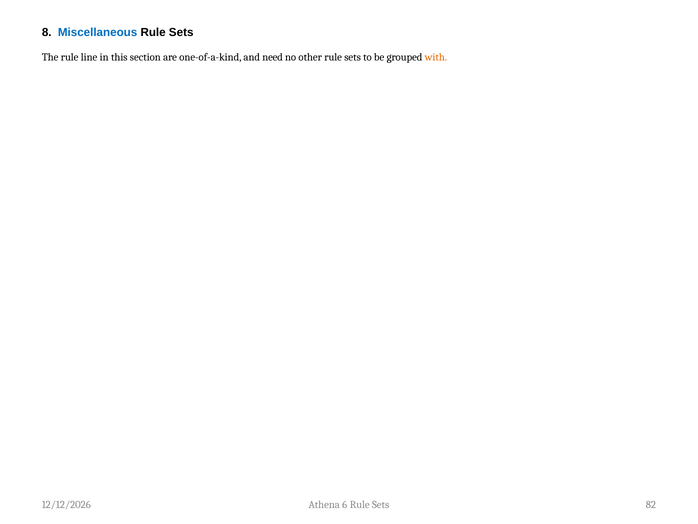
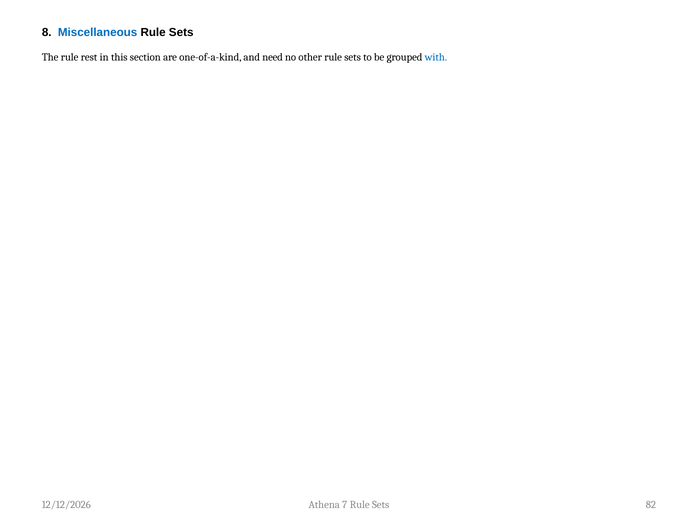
line: line -> rest
with colour: orange -> blue
6: 6 -> 7
